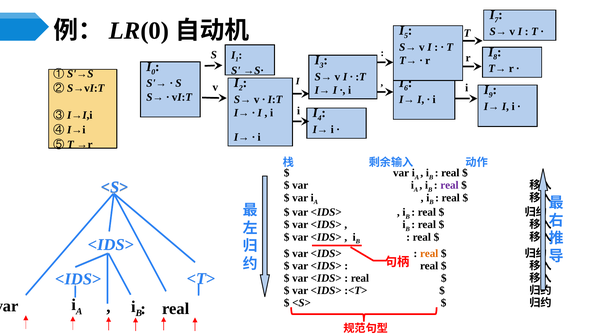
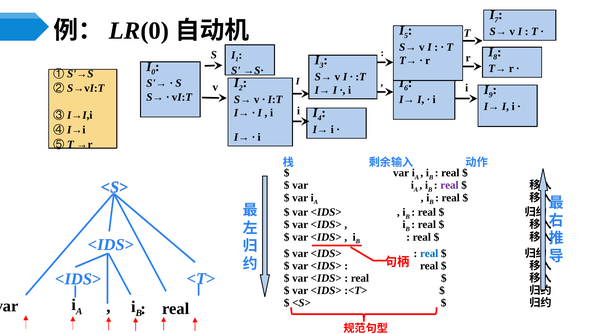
real at (429, 253) colour: orange -> blue
